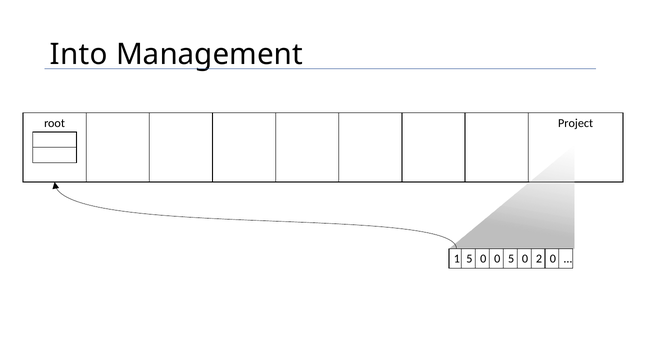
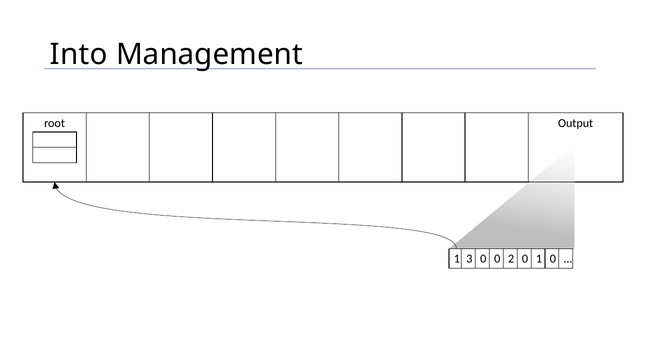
Project: Project -> Output
1 5: 5 -> 3
0 5: 5 -> 2
0 2: 2 -> 1
